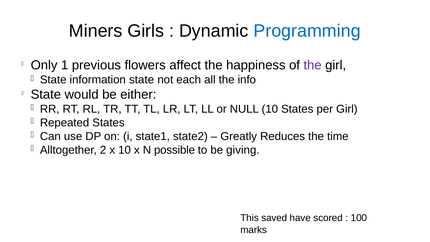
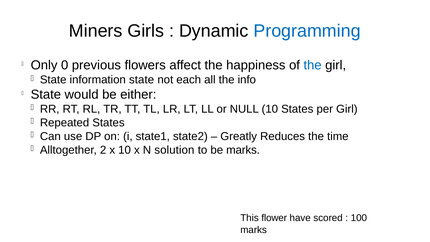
1: 1 -> 0
the at (313, 65) colour: purple -> blue
possible: possible -> solution
be giving: giving -> marks
saved: saved -> flower
